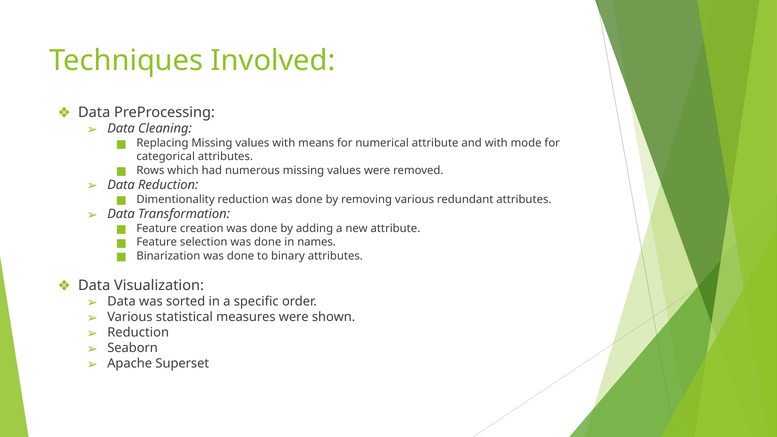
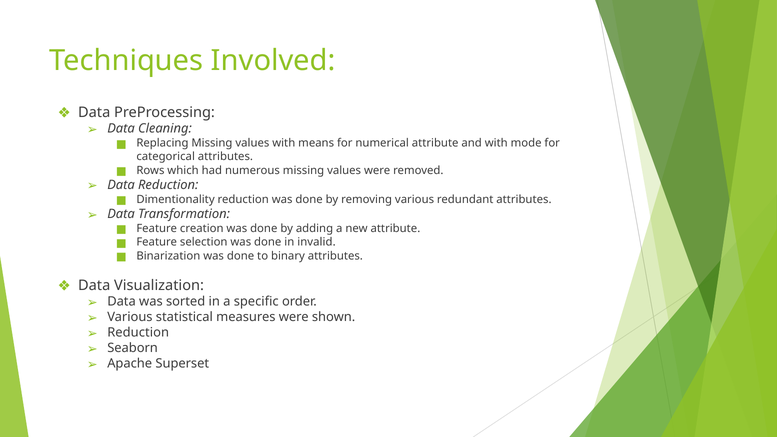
names: names -> invalid
